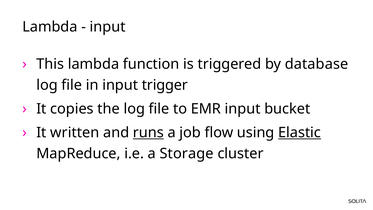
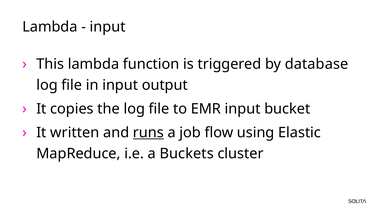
trigger: trigger -> output
Elastic underline: present -> none
Storage: Storage -> Buckets
